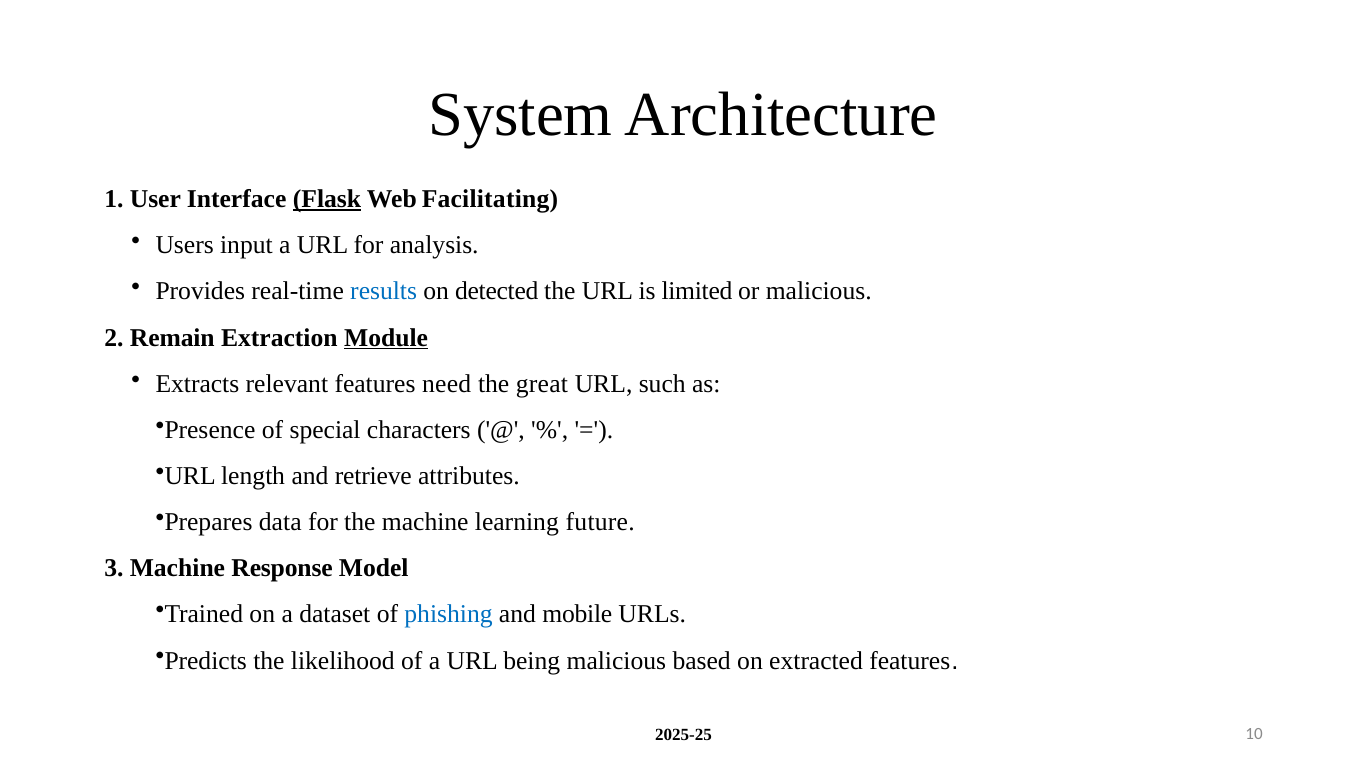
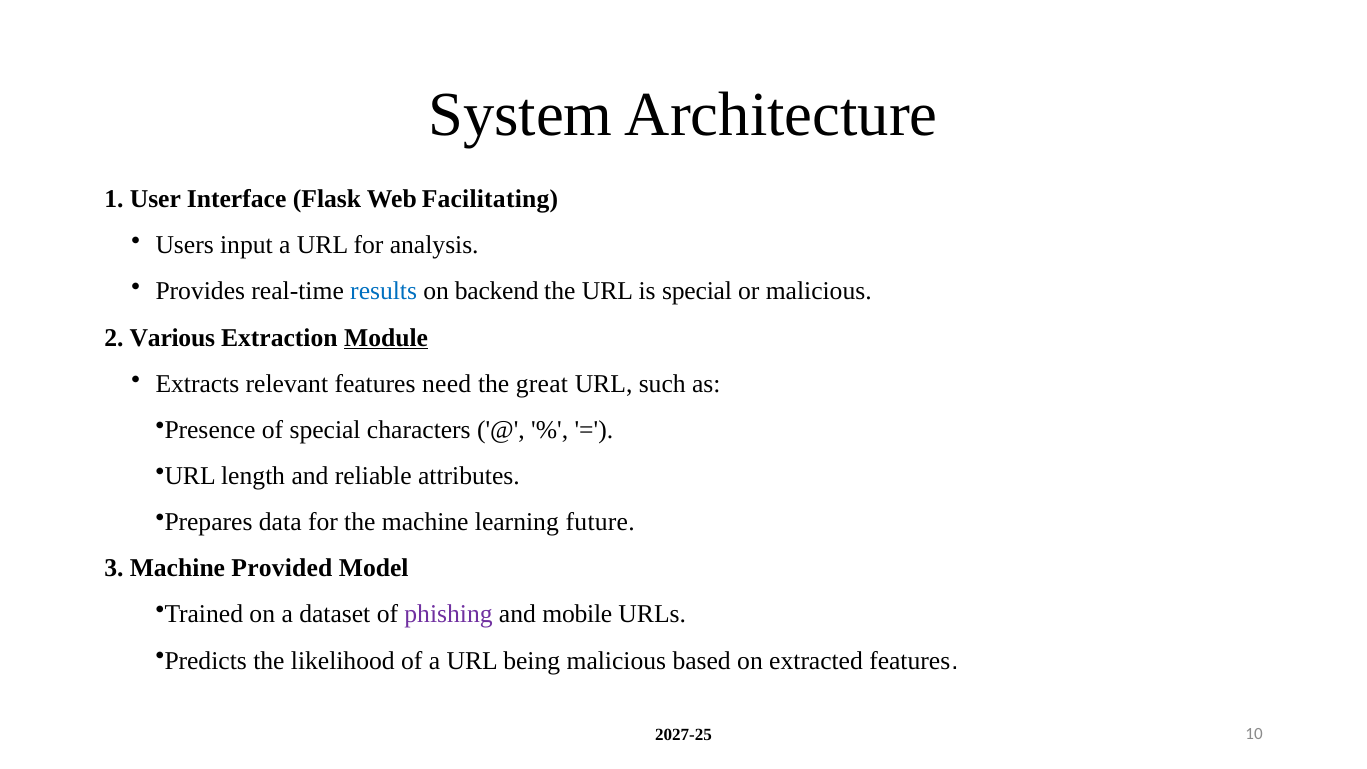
Flask underline: present -> none
detected: detected -> backend
is limited: limited -> special
Remain: Remain -> Various
retrieve: retrieve -> reliable
Response: Response -> Provided
phishing colour: blue -> purple
2025-25: 2025-25 -> 2027-25
